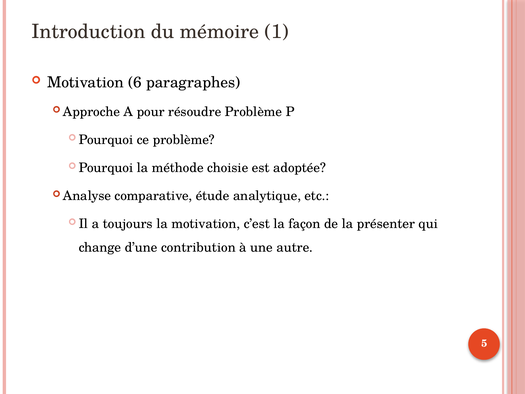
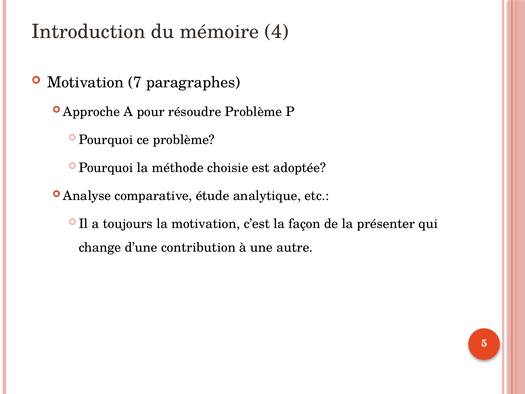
1: 1 -> 4
6: 6 -> 7
